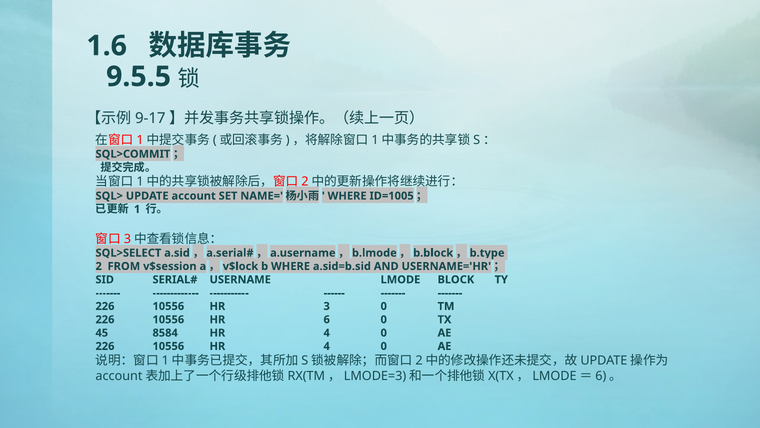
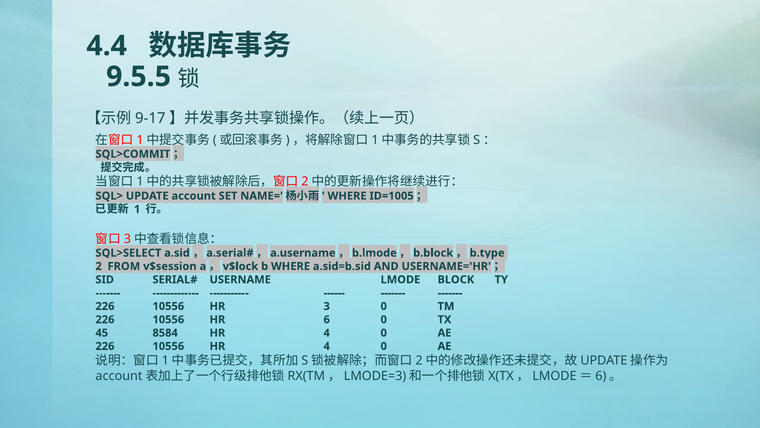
1.6: 1.6 -> 4.4
